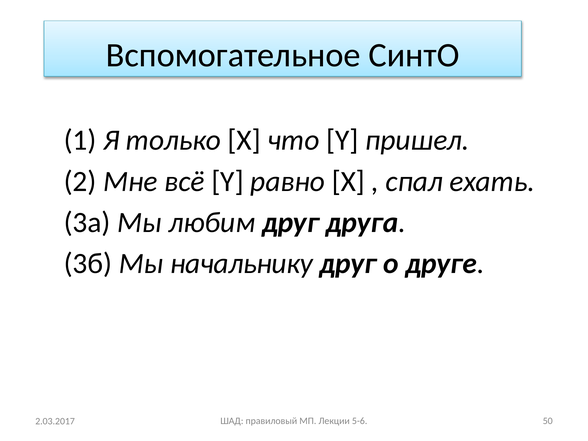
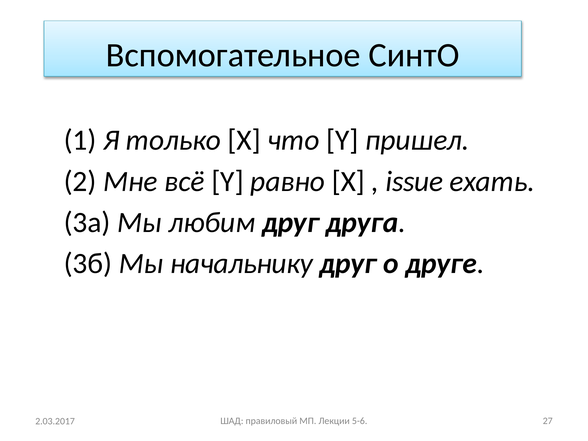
спал: спал -> issue
50: 50 -> 27
